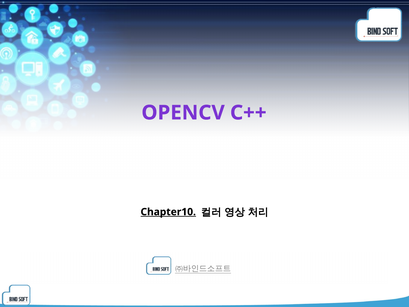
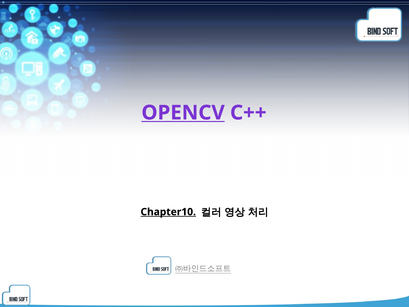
OPENCV underline: none -> present
